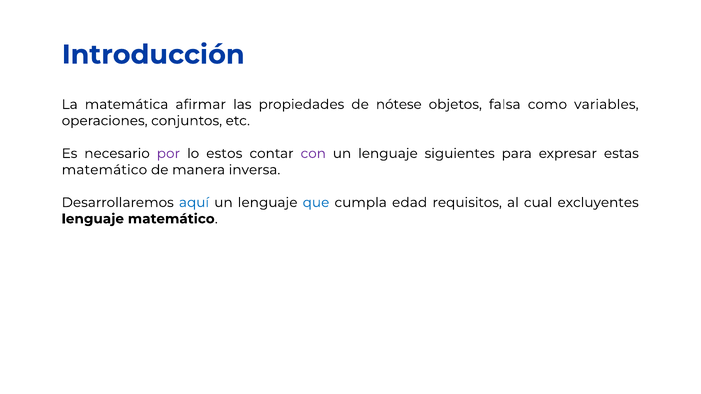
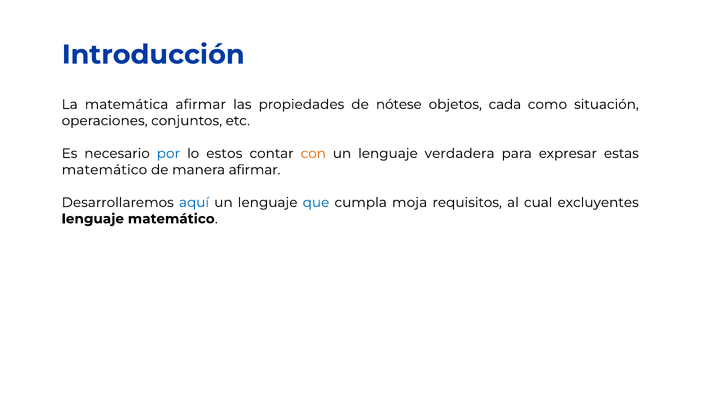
falsa: falsa -> cada
variables: variables -> situación
por colour: purple -> blue
con colour: purple -> orange
siguientes: siguientes -> verdadera
manera inversa: inversa -> afirmar
edad: edad -> moja
